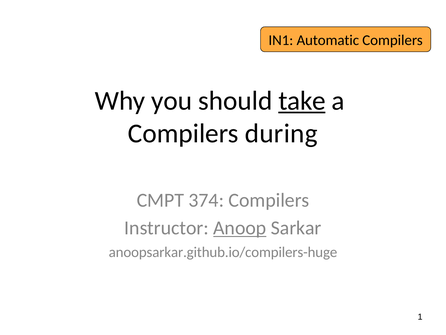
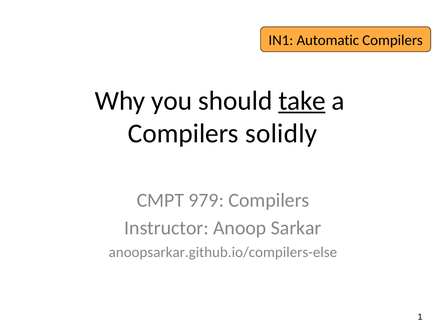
during: during -> solidly
374: 374 -> 979
Anoop underline: present -> none
anoopsarkar.github.io/compilers-huge: anoopsarkar.github.io/compilers-huge -> anoopsarkar.github.io/compilers-else
